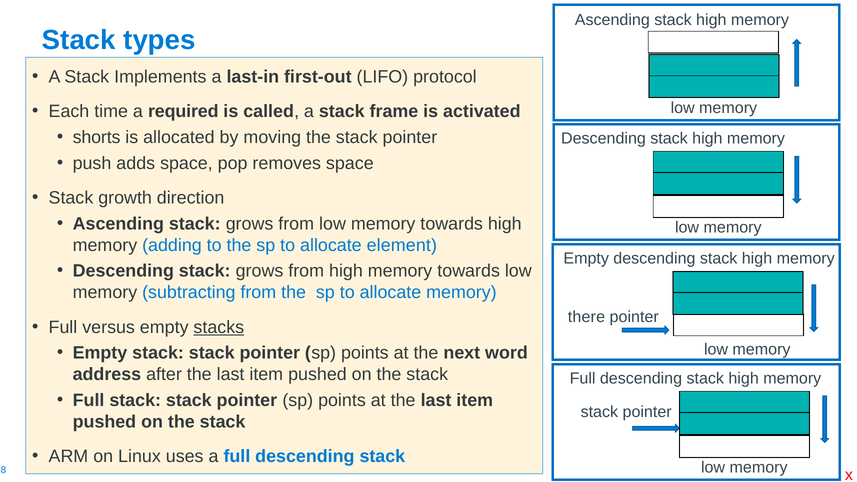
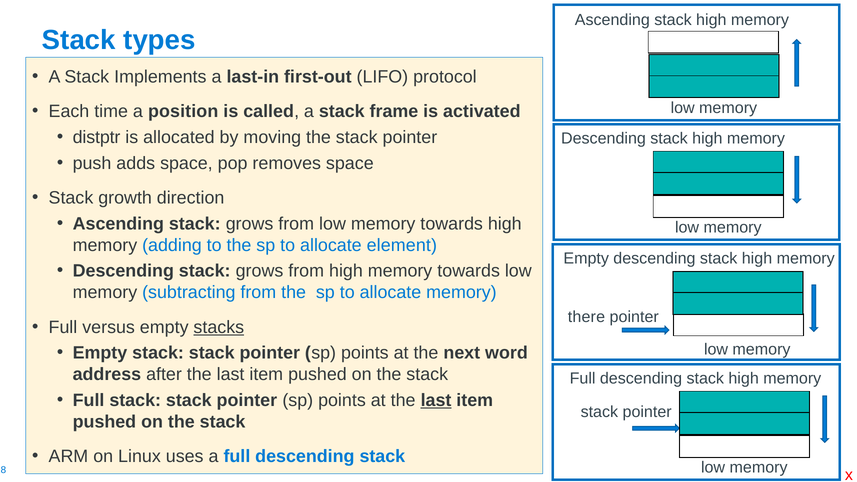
required: required -> position
shorts: shorts -> distptr
last at (436, 400) underline: none -> present
